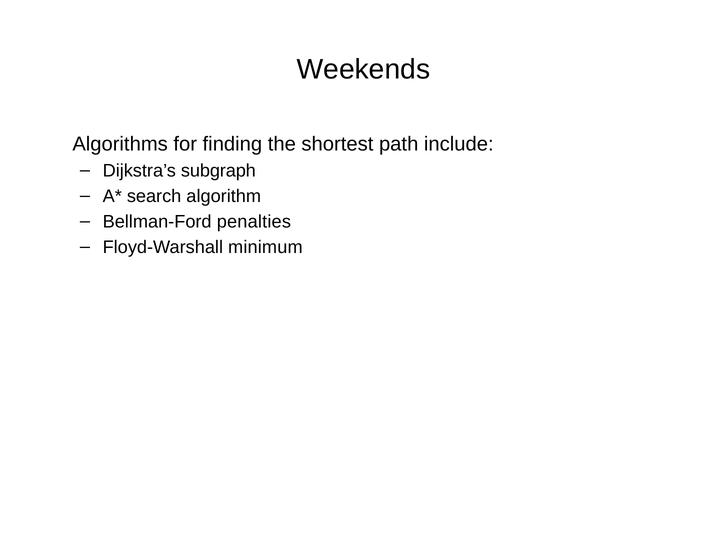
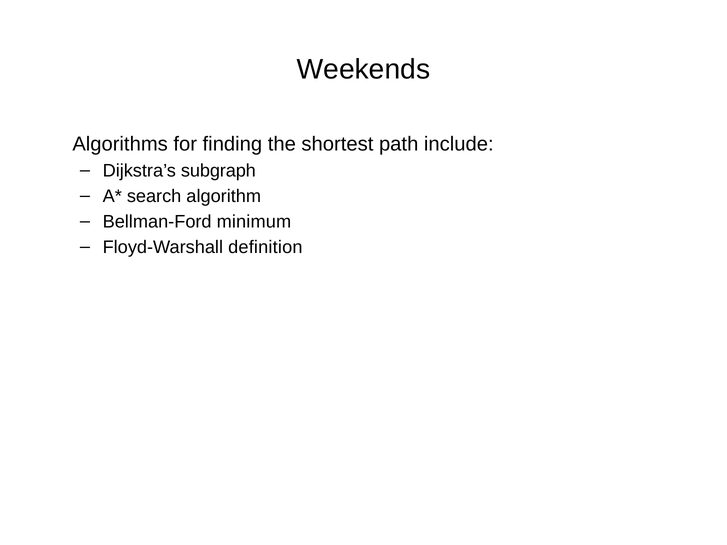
penalties: penalties -> minimum
minimum: minimum -> definition
